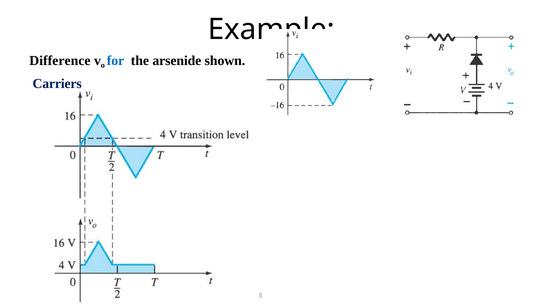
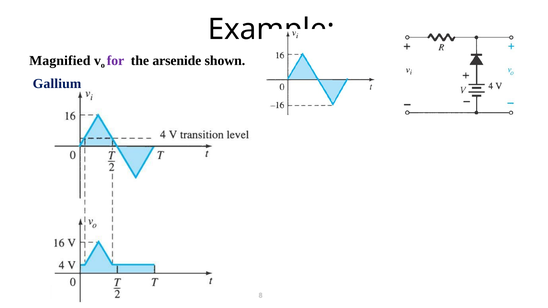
Difference: Difference -> Magnified
for colour: blue -> purple
Carriers: Carriers -> Gallium
